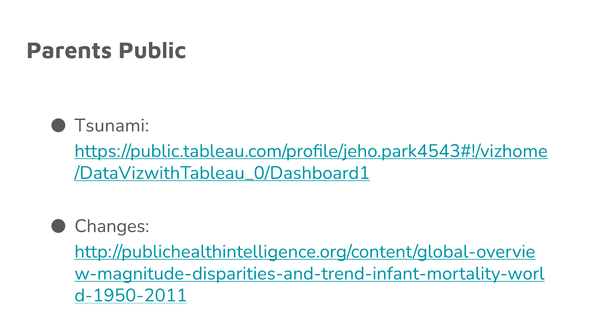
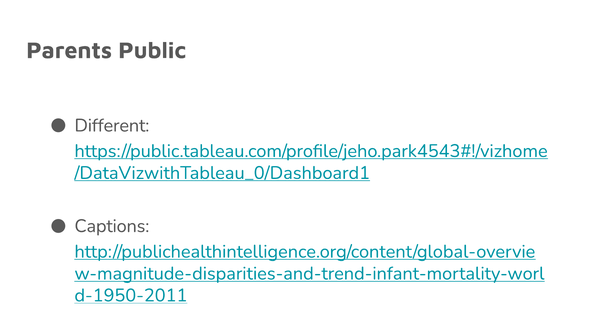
Tsunami: Tsunami -> Different
Changes: Changes -> Captions
